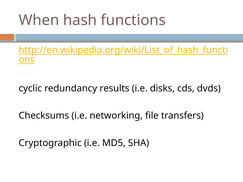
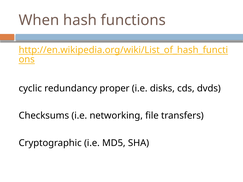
results: results -> proper
